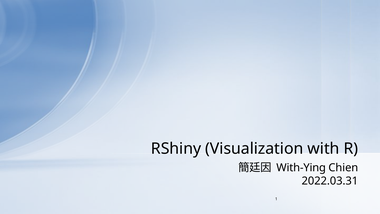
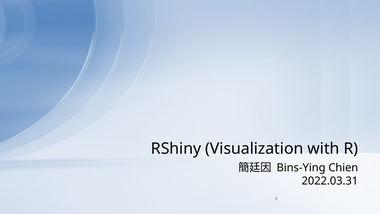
With-Ying: With-Ying -> Bins-Ying
